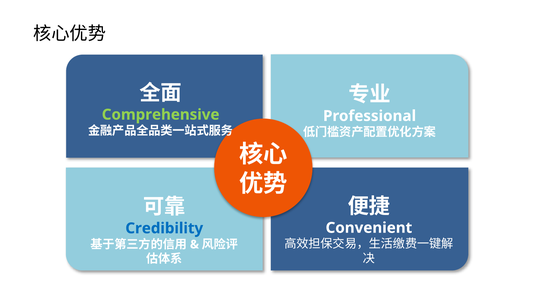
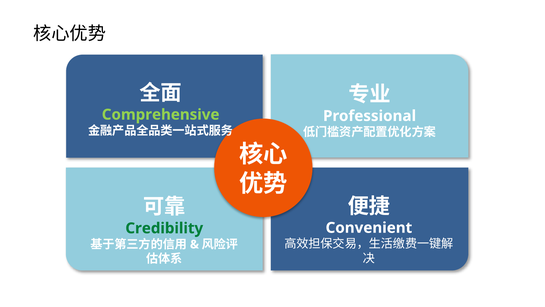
Credibility colour: blue -> green
